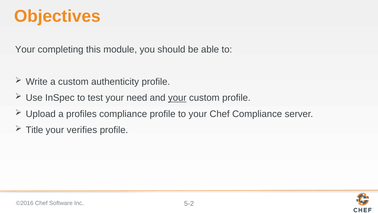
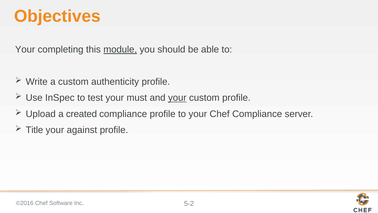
module underline: none -> present
need: need -> must
profiles: profiles -> created
verifies: verifies -> against
